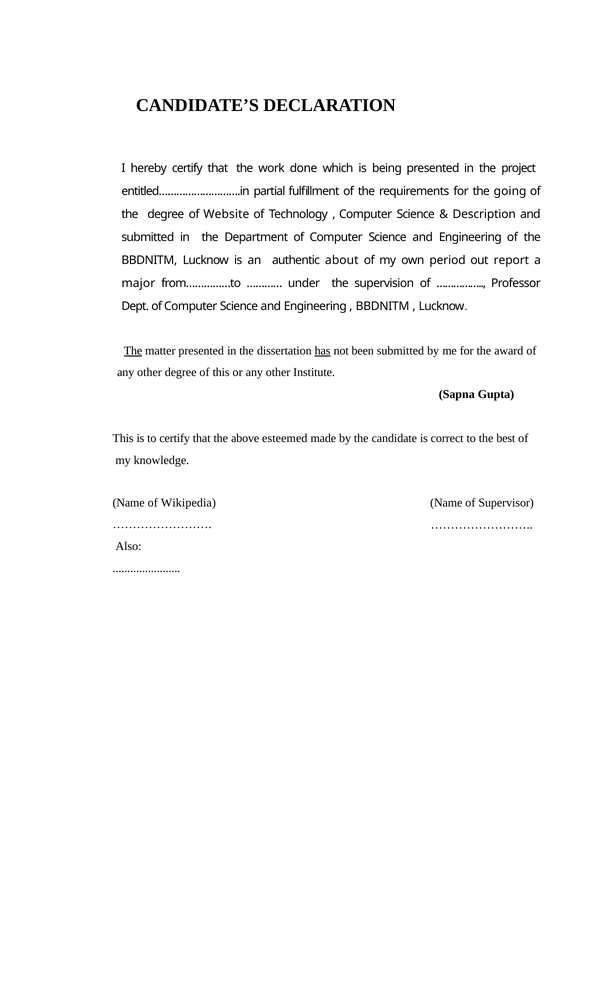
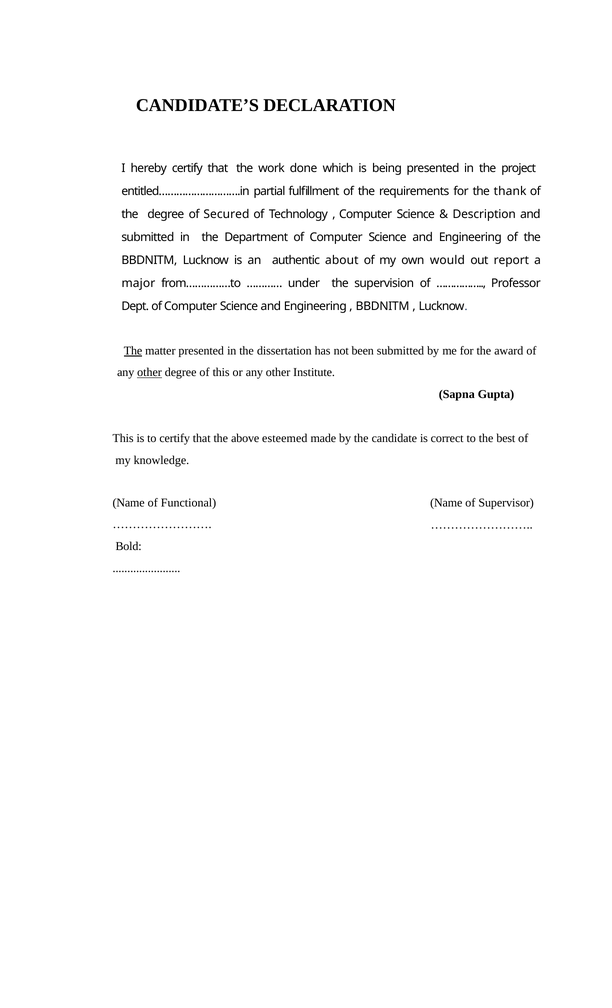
going: going -> thank
Website: Website -> Secured
period: period -> would
has underline: present -> none
other at (150, 373) underline: none -> present
Wikipedia: Wikipedia -> Functional
Also: Also -> Bold
